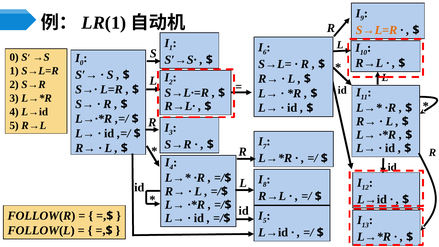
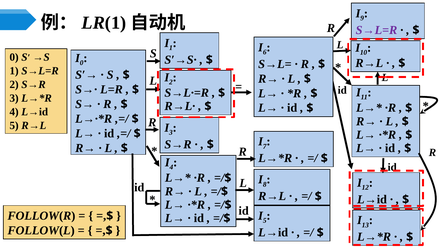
S→L=R at (376, 30) colour: orange -> purple
